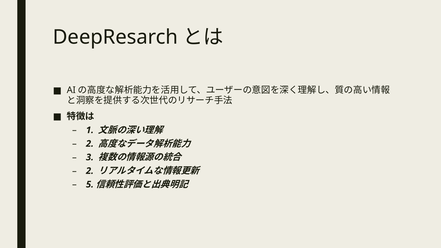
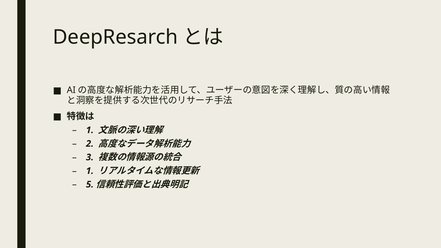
2 at (90, 171): 2 -> 1
